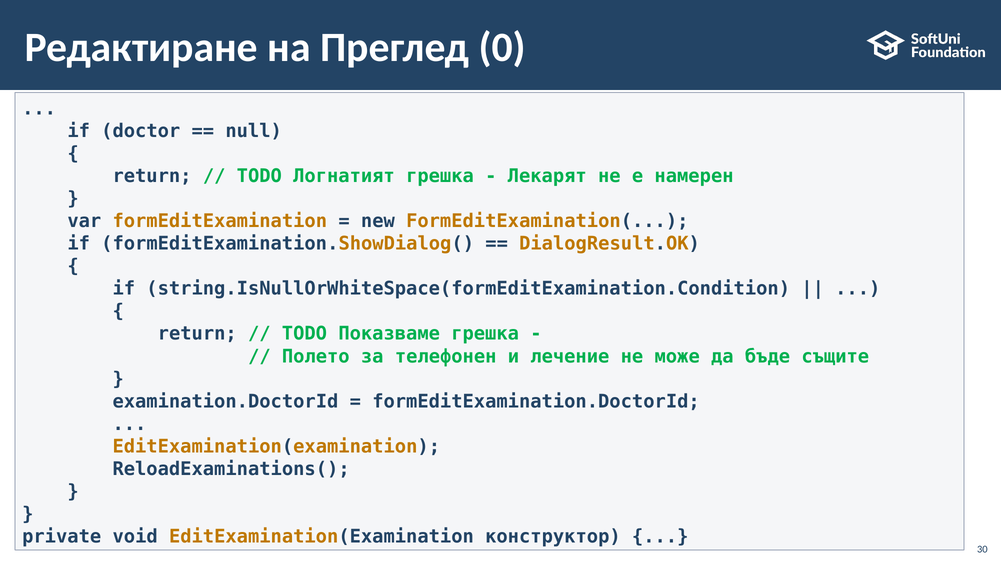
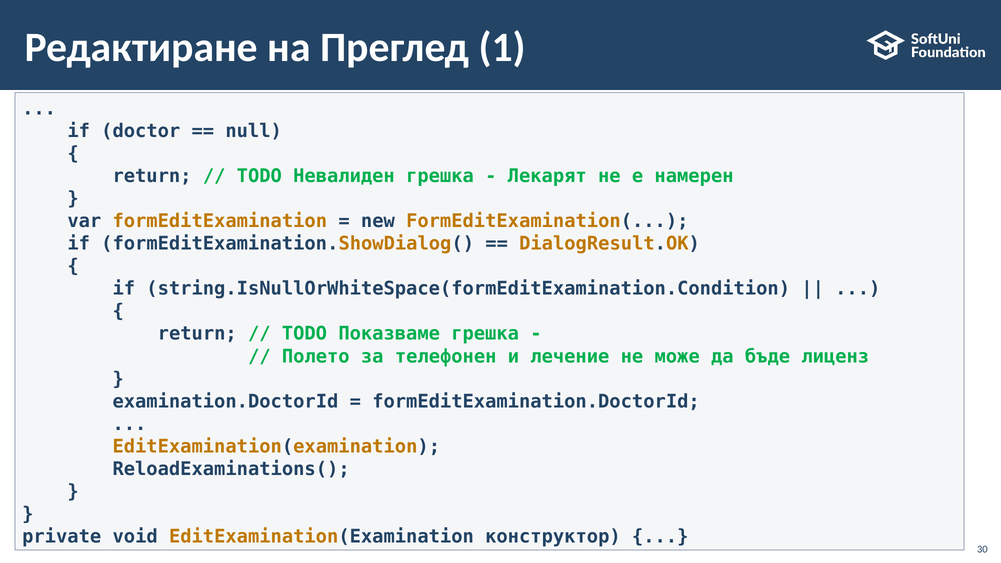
0: 0 -> 1
Логнатият: Логнатият -> Невалиден
същите: същите -> лиценз
